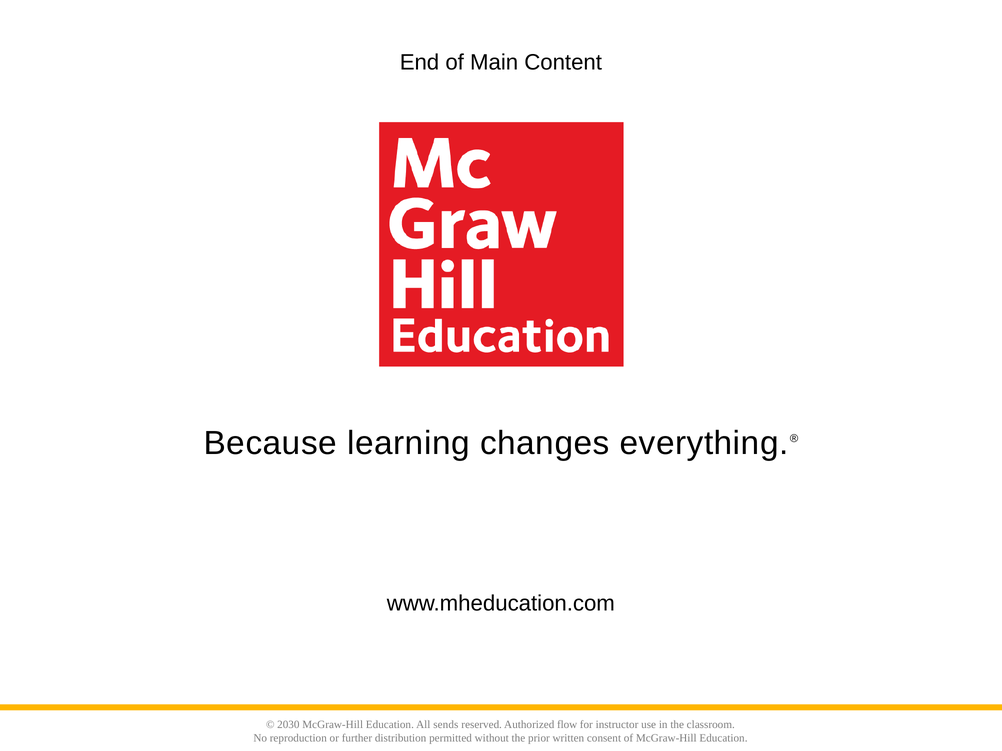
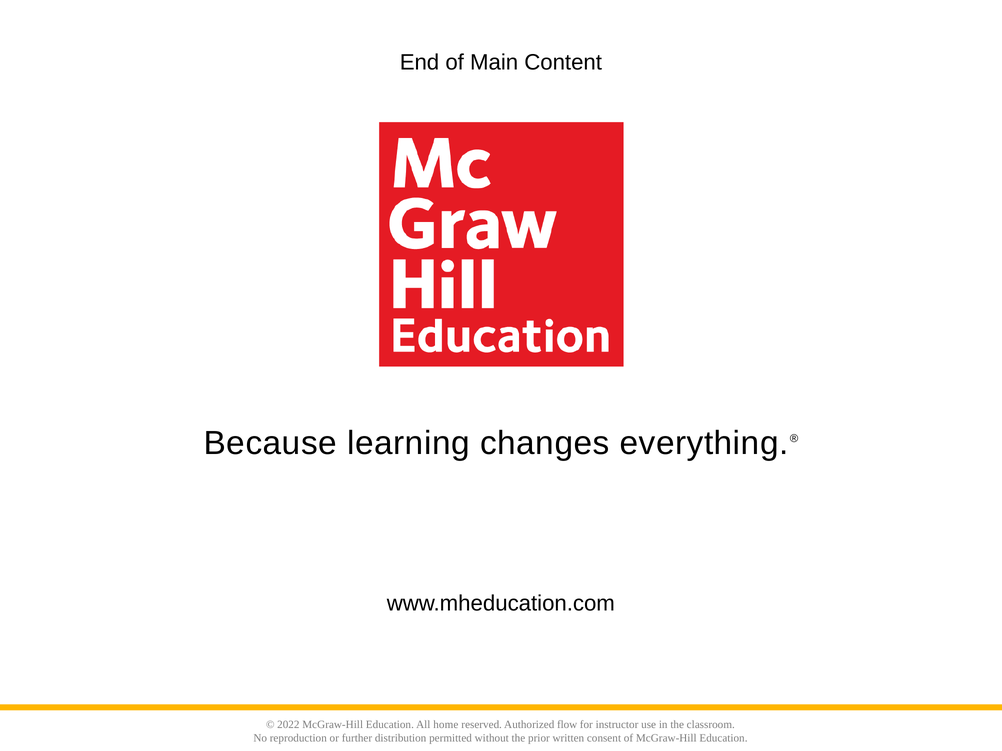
2030: 2030 -> 2022
sends: sends -> home
